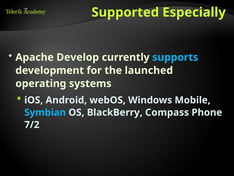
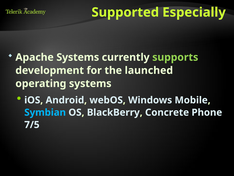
Apache Develop: Develop -> Systems
supports colour: light blue -> light green
Compass: Compass -> Concrete
7/2: 7/2 -> 7/5
